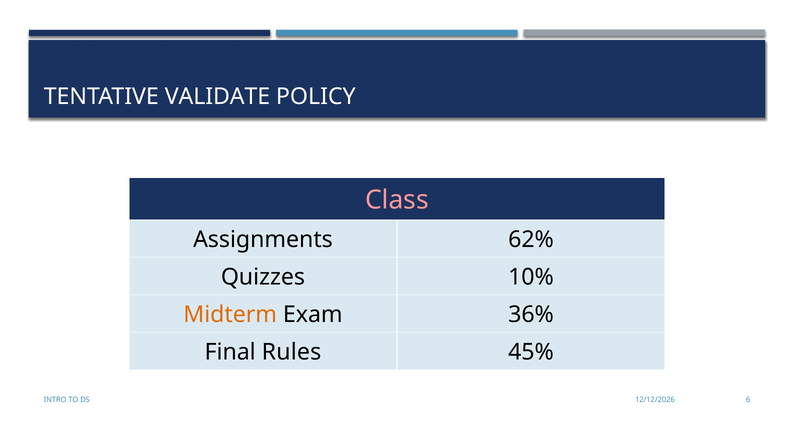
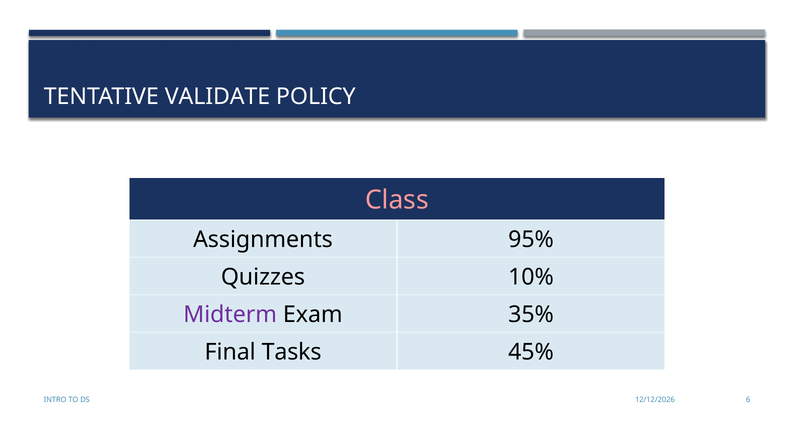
62%: 62% -> 95%
Midterm colour: orange -> purple
36%: 36% -> 35%
Rules: Rules -> Tasks
